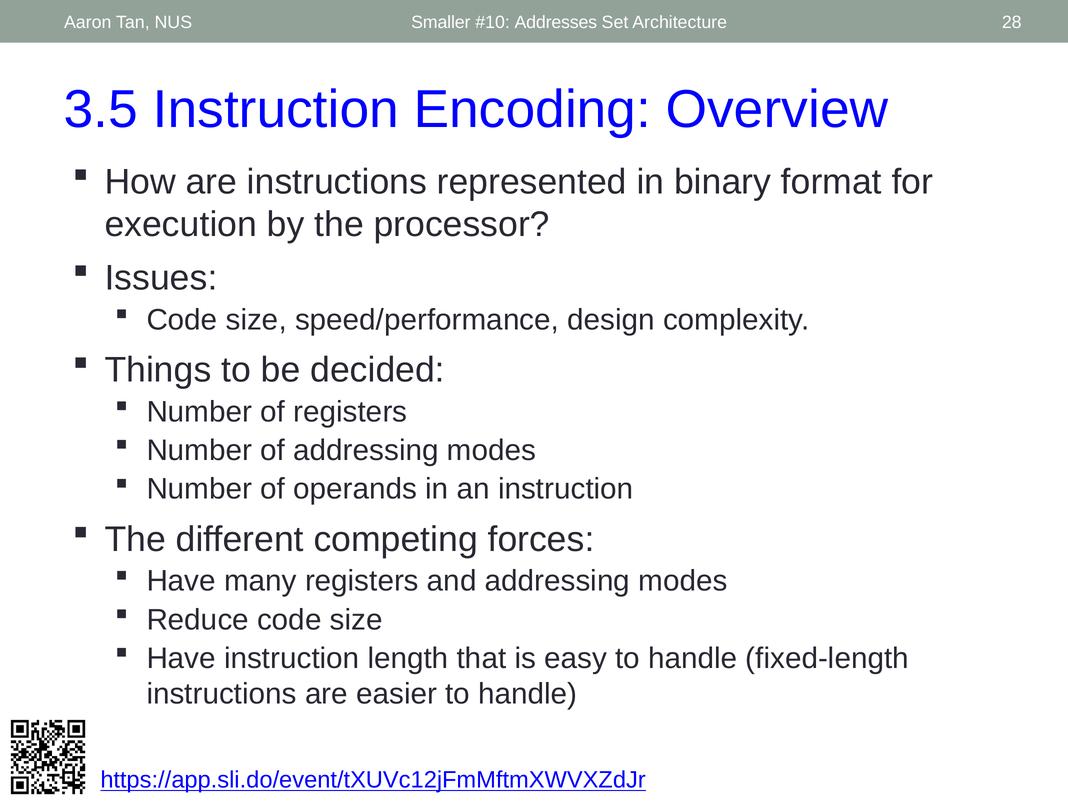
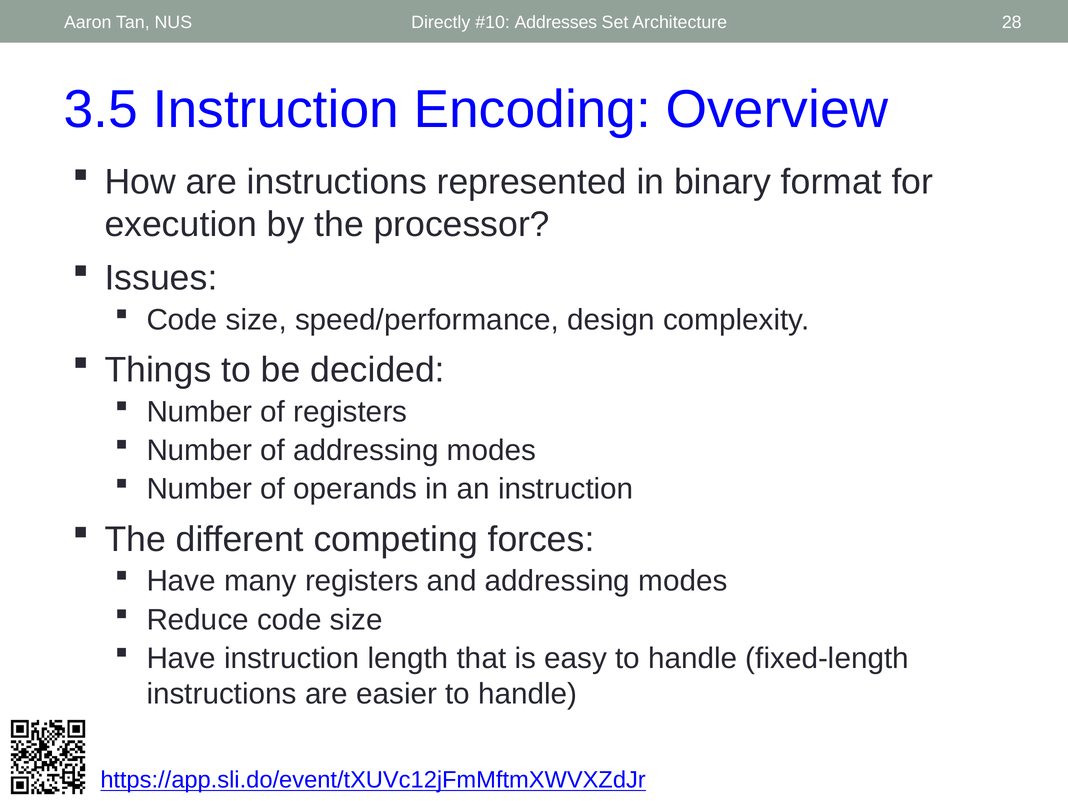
Smaller: Smaller -> Directly
